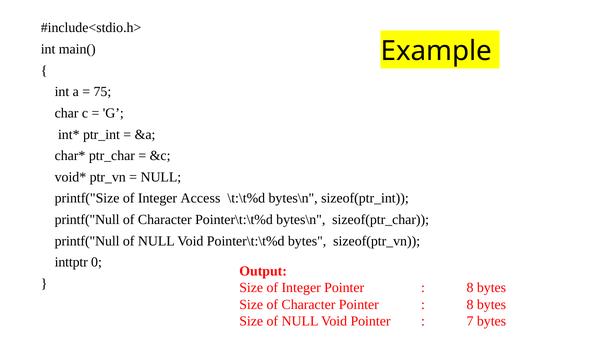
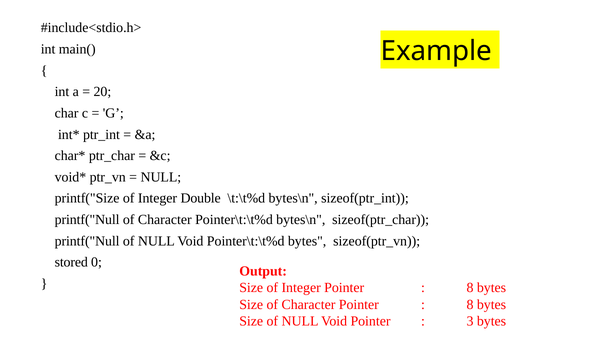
75: 75 -> 20
Access: Access -> Double
inttptr: inttptr -> stored
7: 7 -> 3
